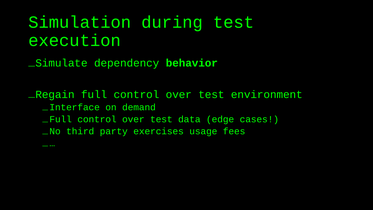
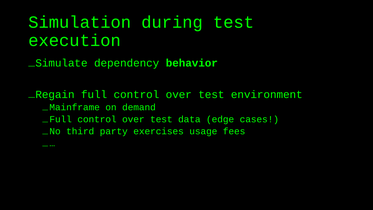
Interface: Interface -> Mainframe
